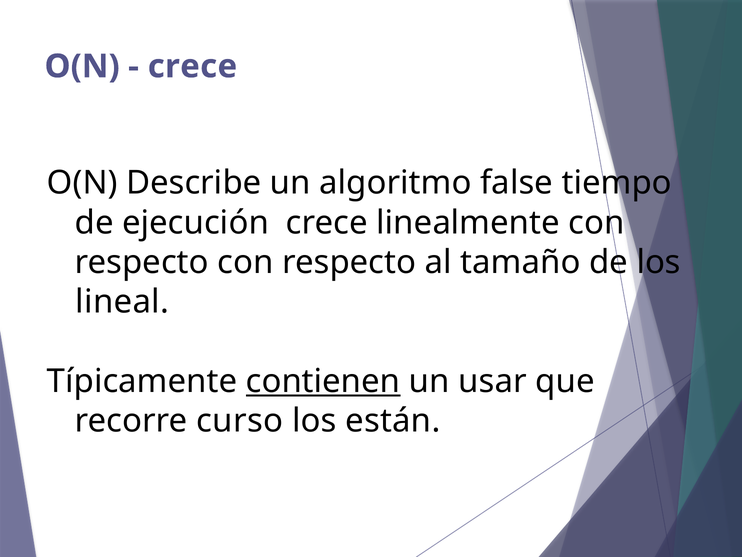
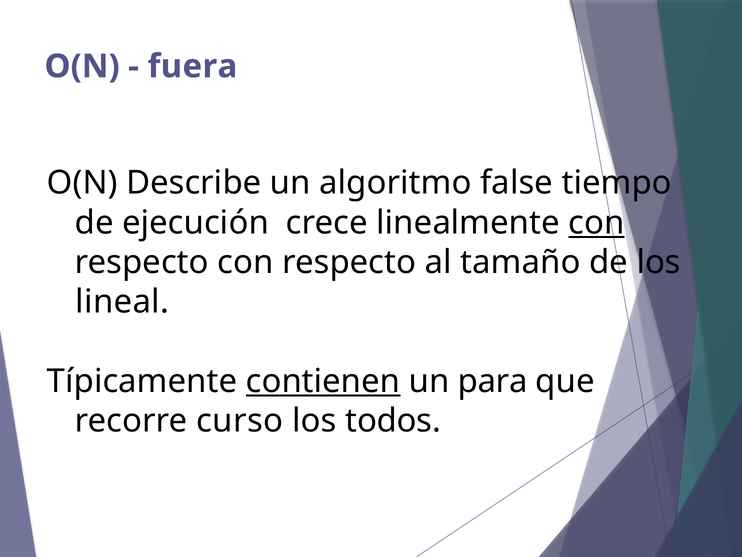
crece at (192, 66): crece -> fuera
con at (596, 222) underline: none -> present
usar: usar -> para
están: están -> todos
